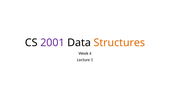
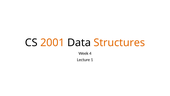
2001 colour: purple -> orange
